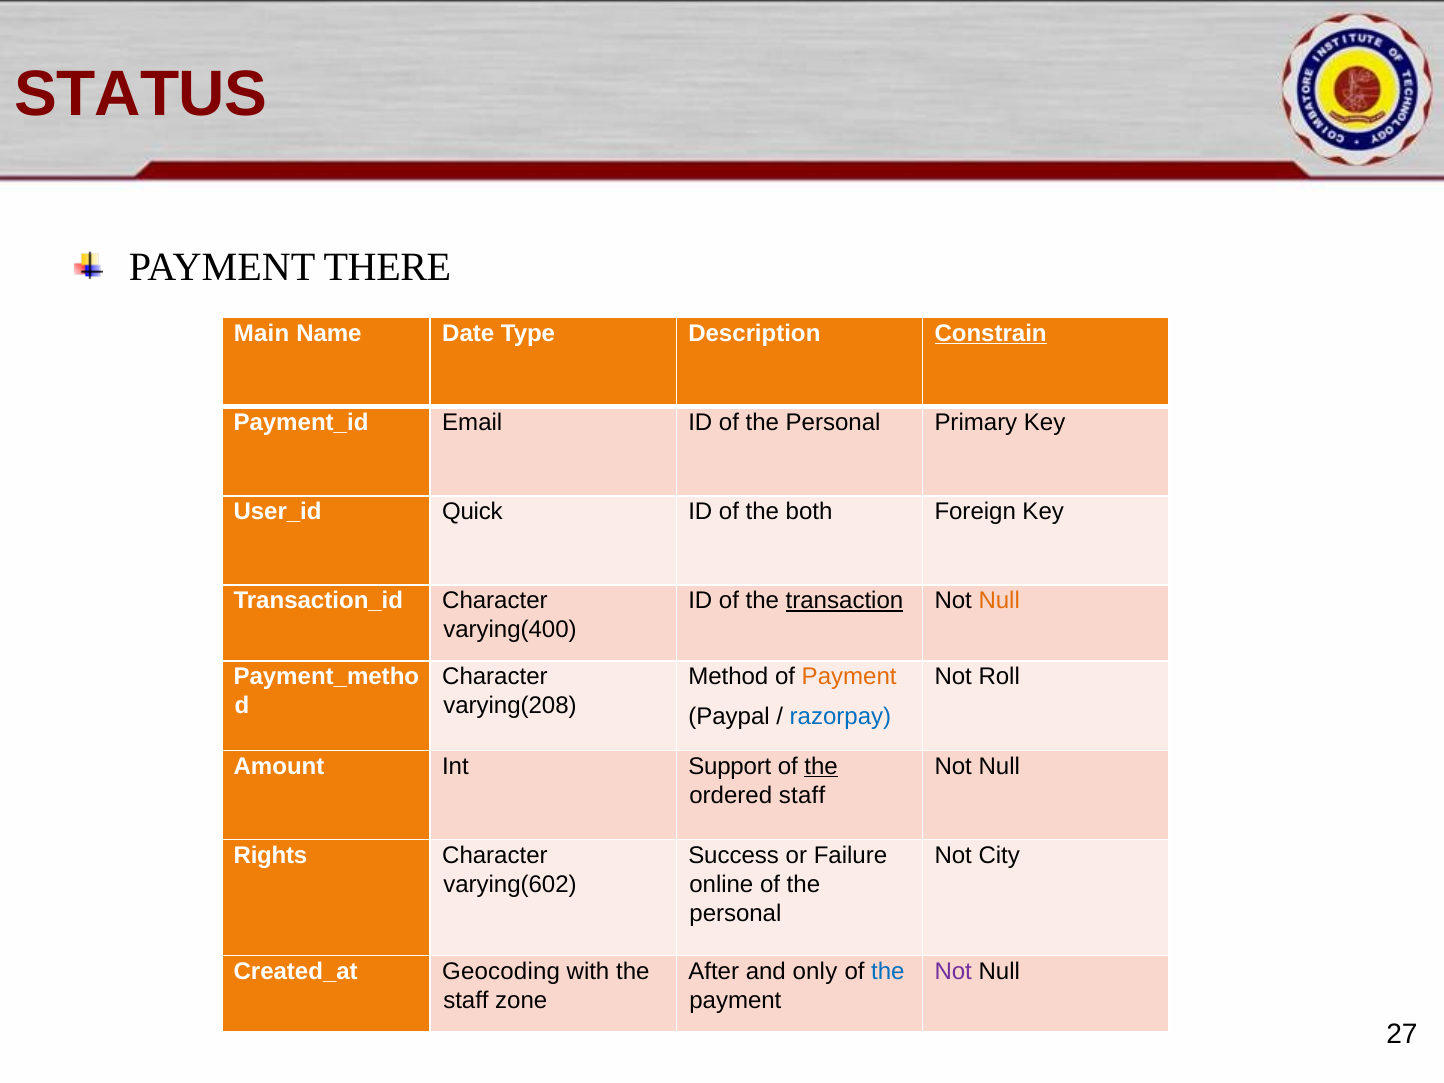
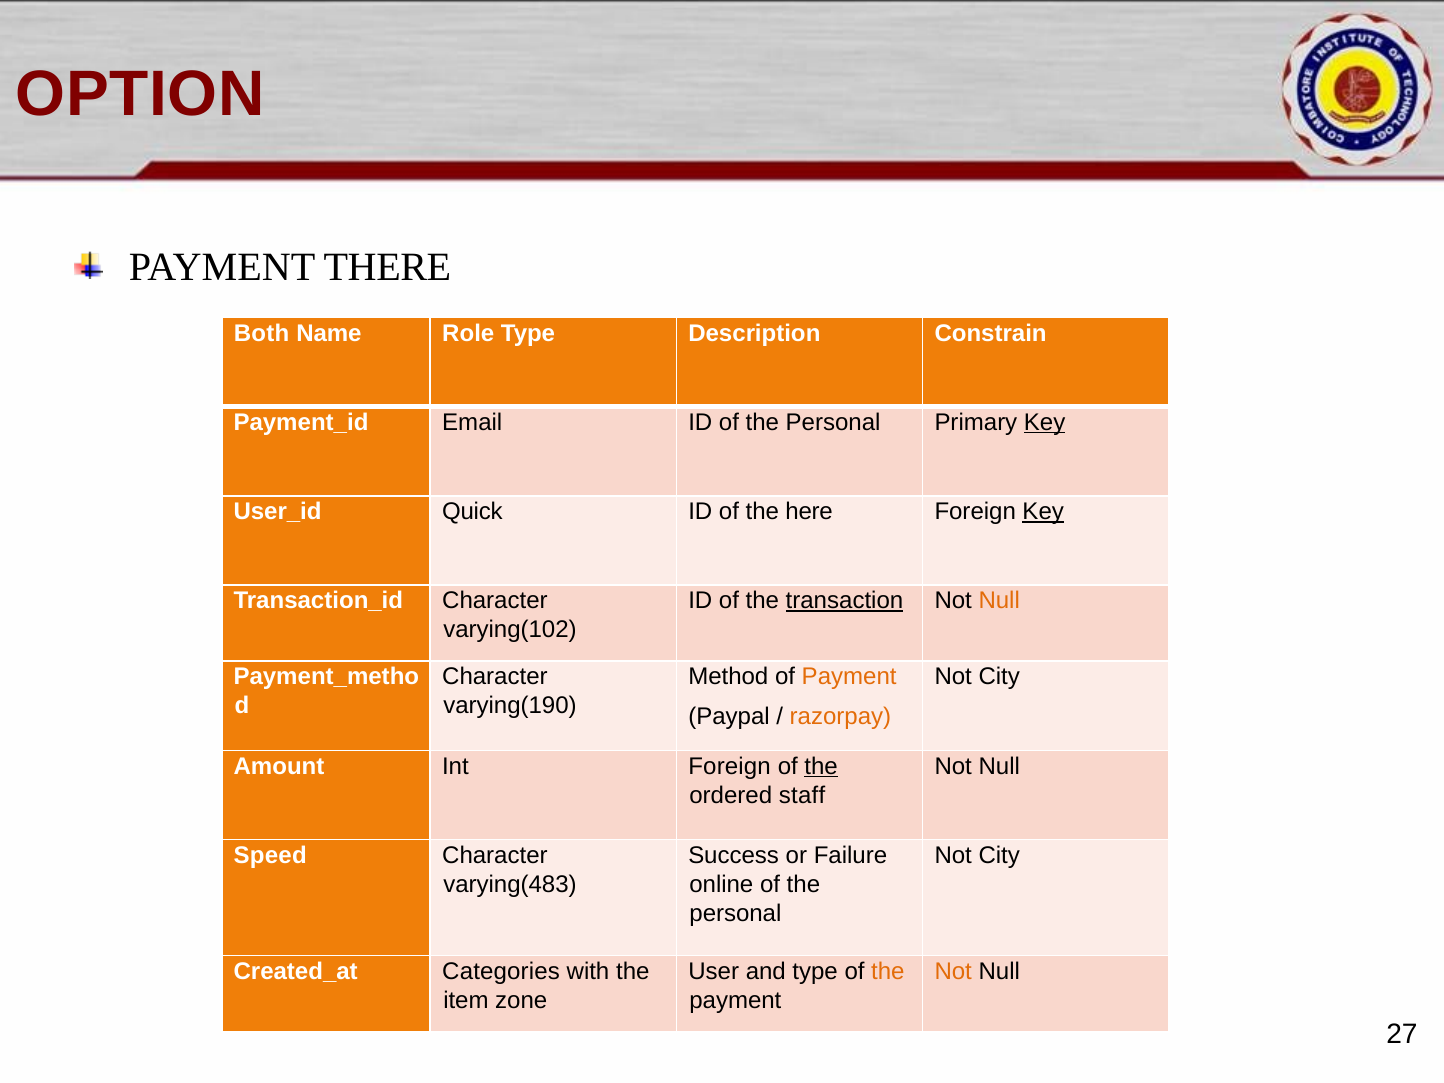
STATUS: STATUS -> OPTION
Main: Main -> Both
Date: Date -> Role
Constrain underline: present -> none
Key at (1045, 422) underline: none -> present
both: both -> here
Key at (1043, 512) underline: none -> present
varying(400: varying(400 -> varying(102
Roll at (999, 677): Roll -> City
varying(208: varying(208 -> varying(190
razorpay colour: blue -> orange
Int Support: Support -> Foreign
Rights: Rights -> Speed
varying(602: varying(602 -> varying(483
Geocoding: Geocoding -> Categories
After: After -> User
and only: only -> type
the at (888, 971) colour: blue -> orange
Not at (953, 971) colour: purple -> orange
staff at (466, 1000): staff -> item
